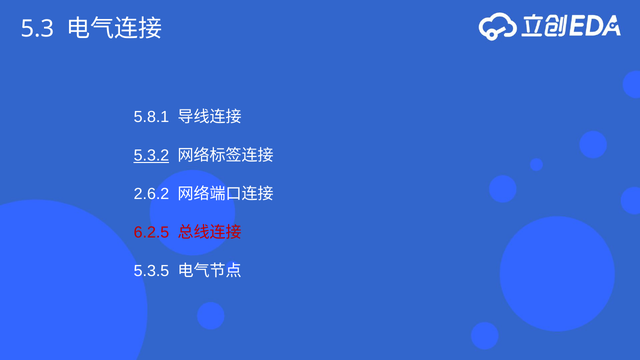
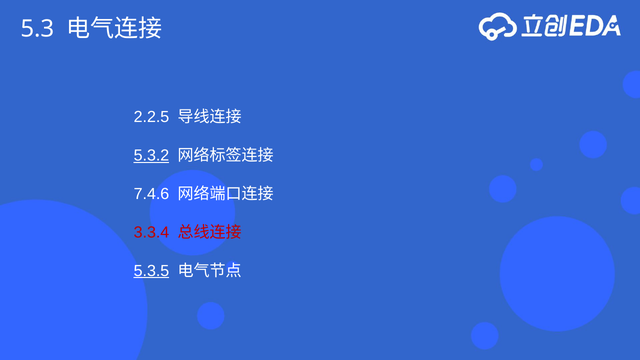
5.8.1: 5.8.1 -> 2.2.5
2.6.2: 2.6.2 -> 7.4.6
6.2.5: 6.2.5 -> 3.3.4
5.3.5 underline: none -> present
